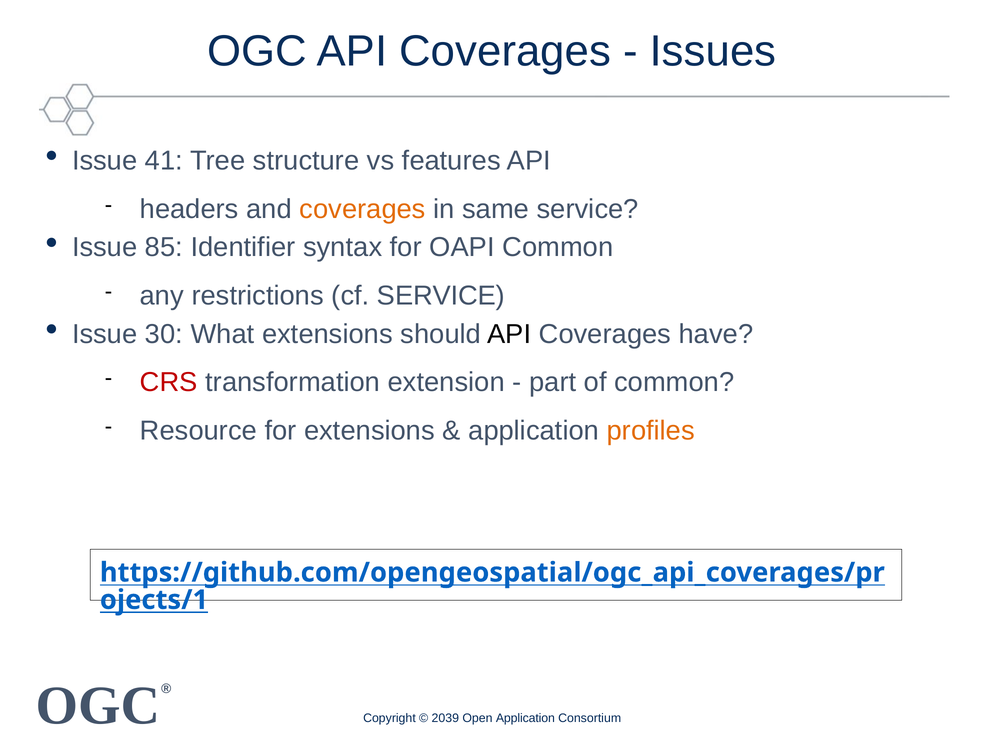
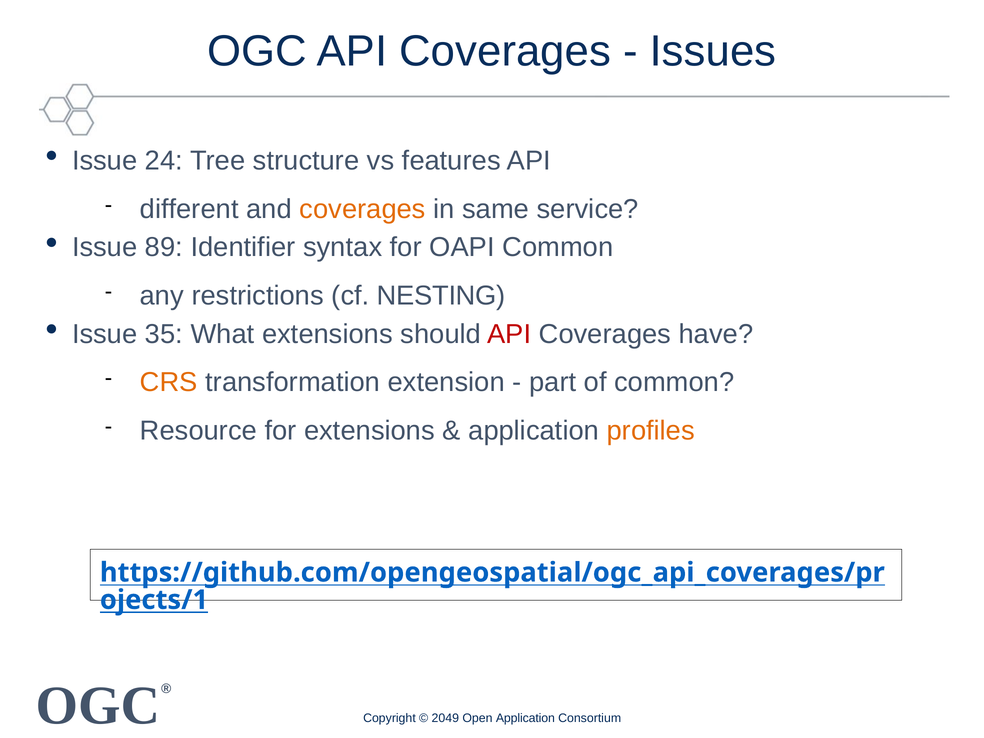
41: 41 -> 24
headers: headers -> different
85: 85 -> 89
cf SERVICE: SERVICE -> NESTING
30: 30 -> 35
API at (509, 334) colour: black -> red
CRS colour: red -> orange
2039: 2039 -> 2049
